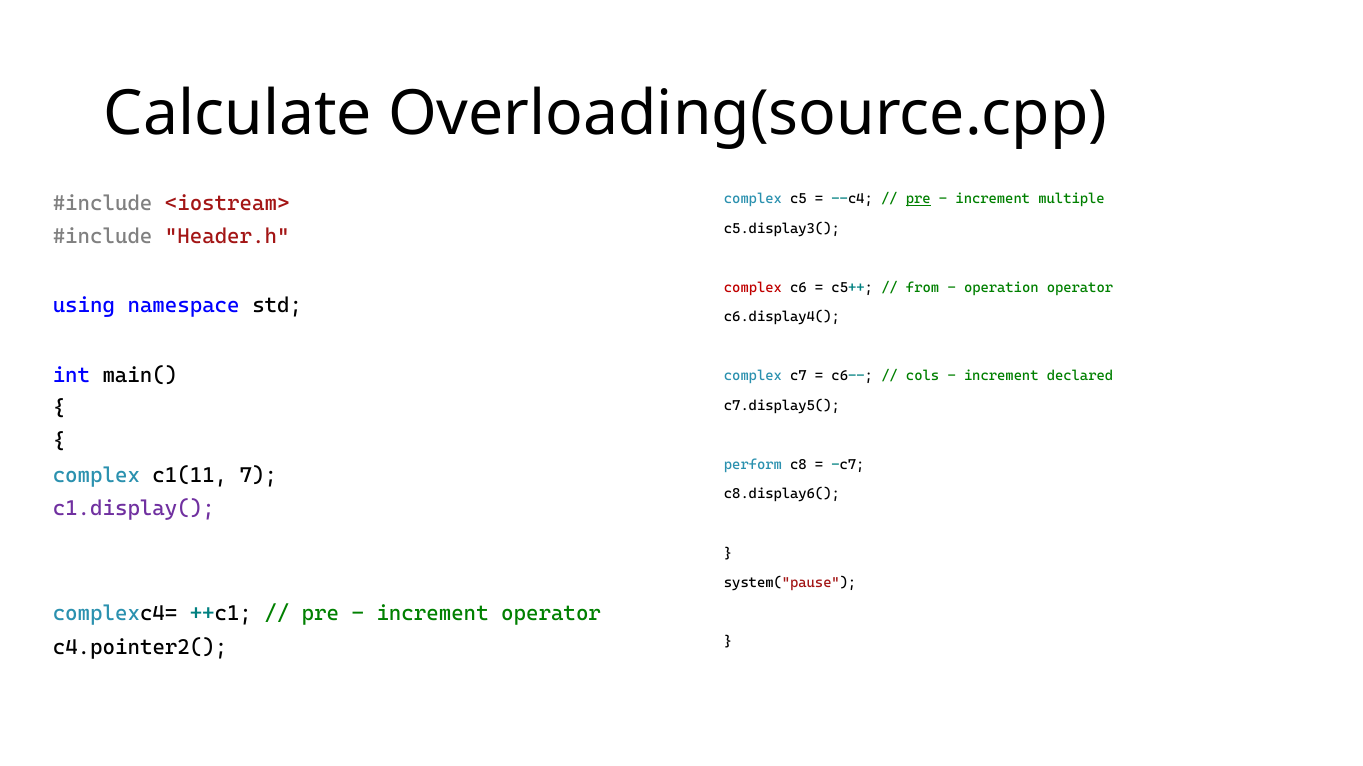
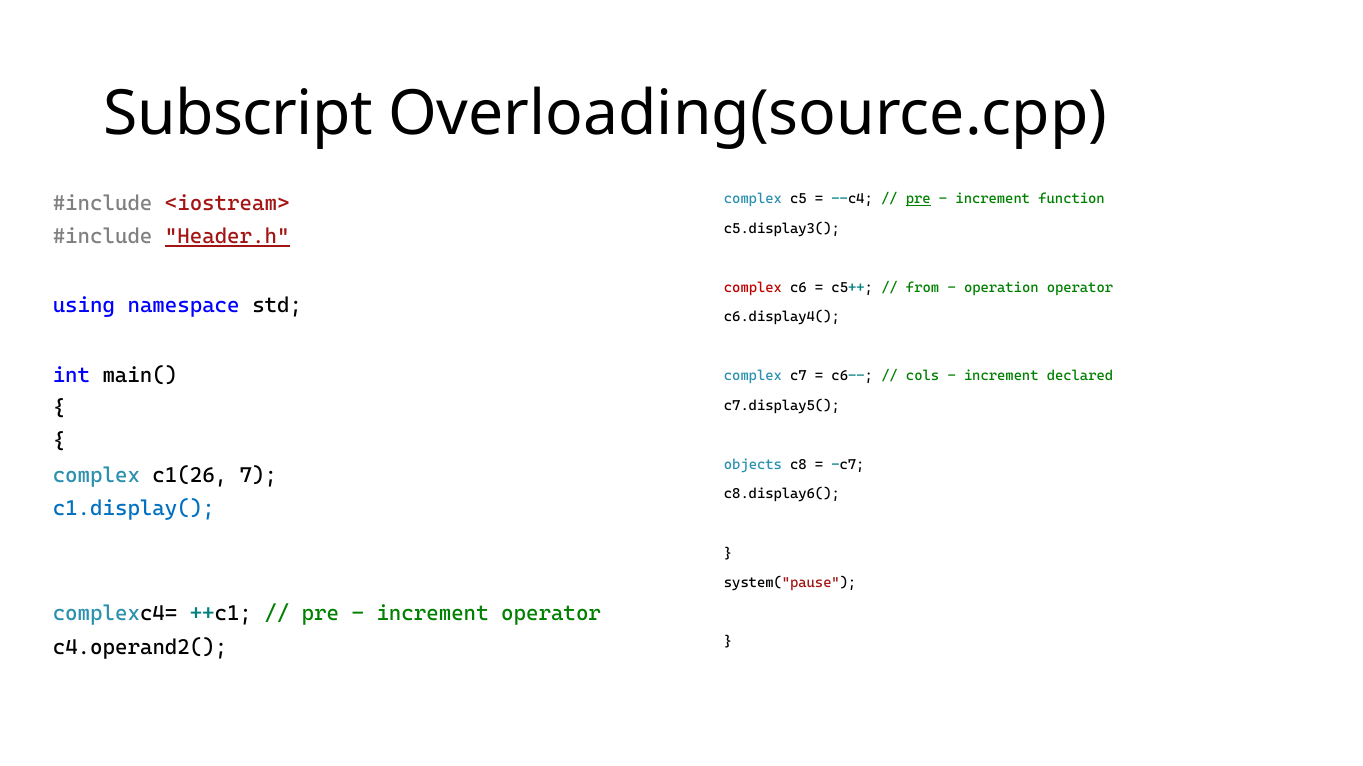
Calculate: Calculate -> Subscript
multiple: multiple -> function
Header.h underline: none -> present
perform: perform -> objects
c1(11: c1(11 -> c1(26
c1.display( colour: purple -> blue
c4.pointer2(: c4.pointer2( -> c4.operand2(
